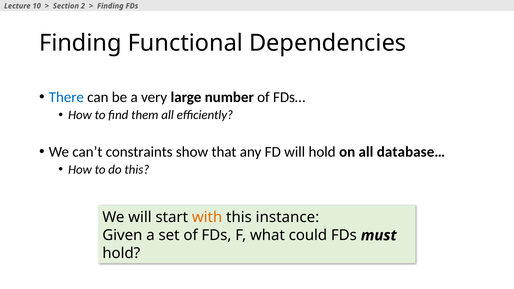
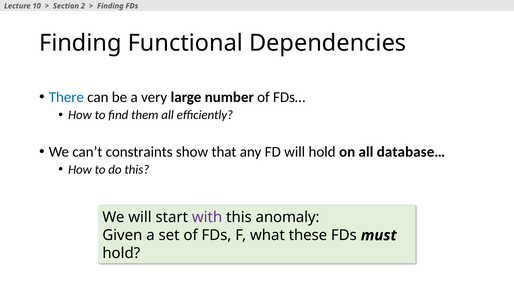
with colour: orange -> purple
instance: instance -> anomaly
could: could -> these
